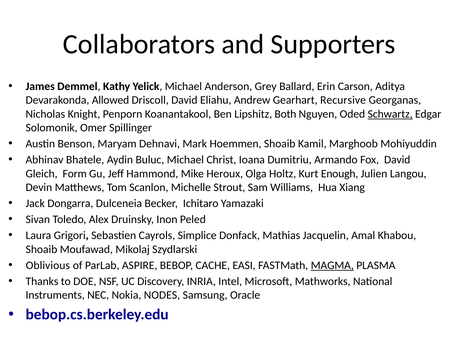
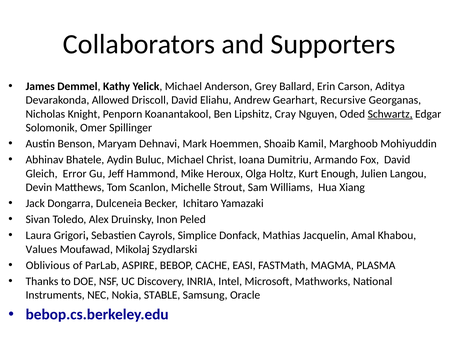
Both: Both -> Cray
Form: Form -> Error
Shoaib at (41, 249): Shoaib -> Values
MAGMA underline: present -> none
NODES: NODES -> STABLE
